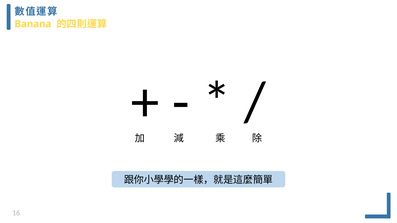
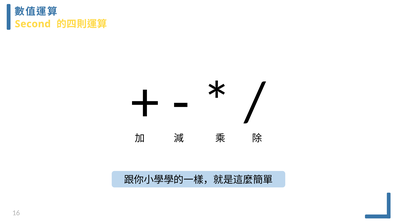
Banana: Banana -> Second
